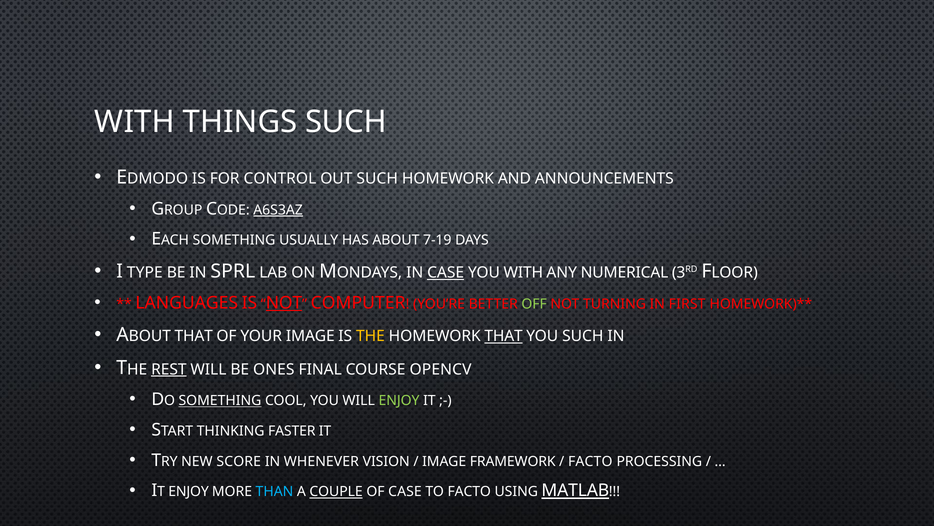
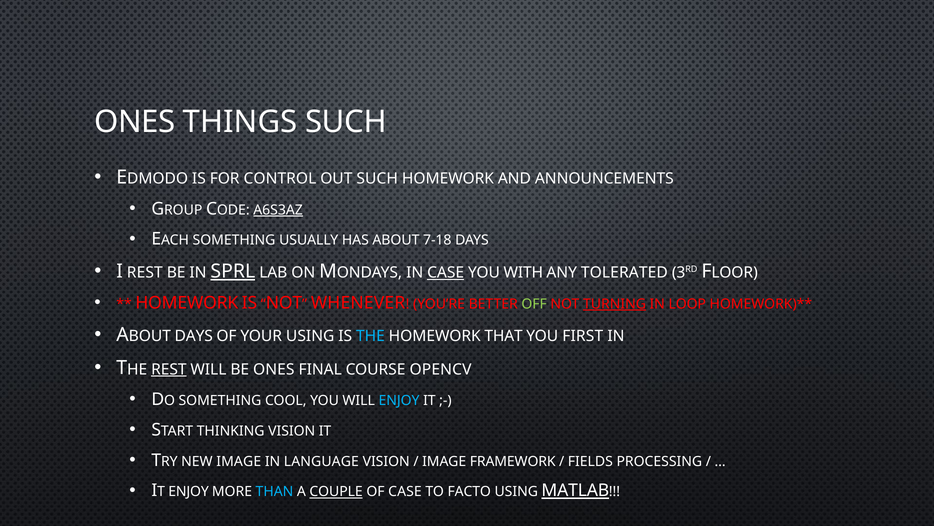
WITH at (135, 122): WITH -> ONES
7-19: 7-19 -> 7-18
I TYPE: TYPE -> REST
SPRL underline: none -> present
NUMERICAL: NUMERICAL -> TOLERATED
LANGUAGES at (187, 302): LANGUAGES -> HOMEWORK
NOT at (284, 302) underline: present -> none
COMPUTER: COMPUTER -> WHENEVER
TURNING underline: none -> present
FIRST: FIRST -> LOOP
THAT at (194, 336): THAT -> DAYS
YOUR IMAGE: IMAGE -> USING
THE colour: yellow -> light blue
THAT at (504, 336) underline: present -> none
YOU SUCH: SUCH -> FIRST
SOMETHING at (220, 400) underline: present -> none
ENJOY at (399, 400) colour: light green -> light blue
THINKING FASTER: FASTER -> VISION
NEW SCORE: SCORE -> IMAGE
WHENEVER: WHENEVER -> LANGUAGE
FACTO at (590, 461): FACTO -> FIELDS
